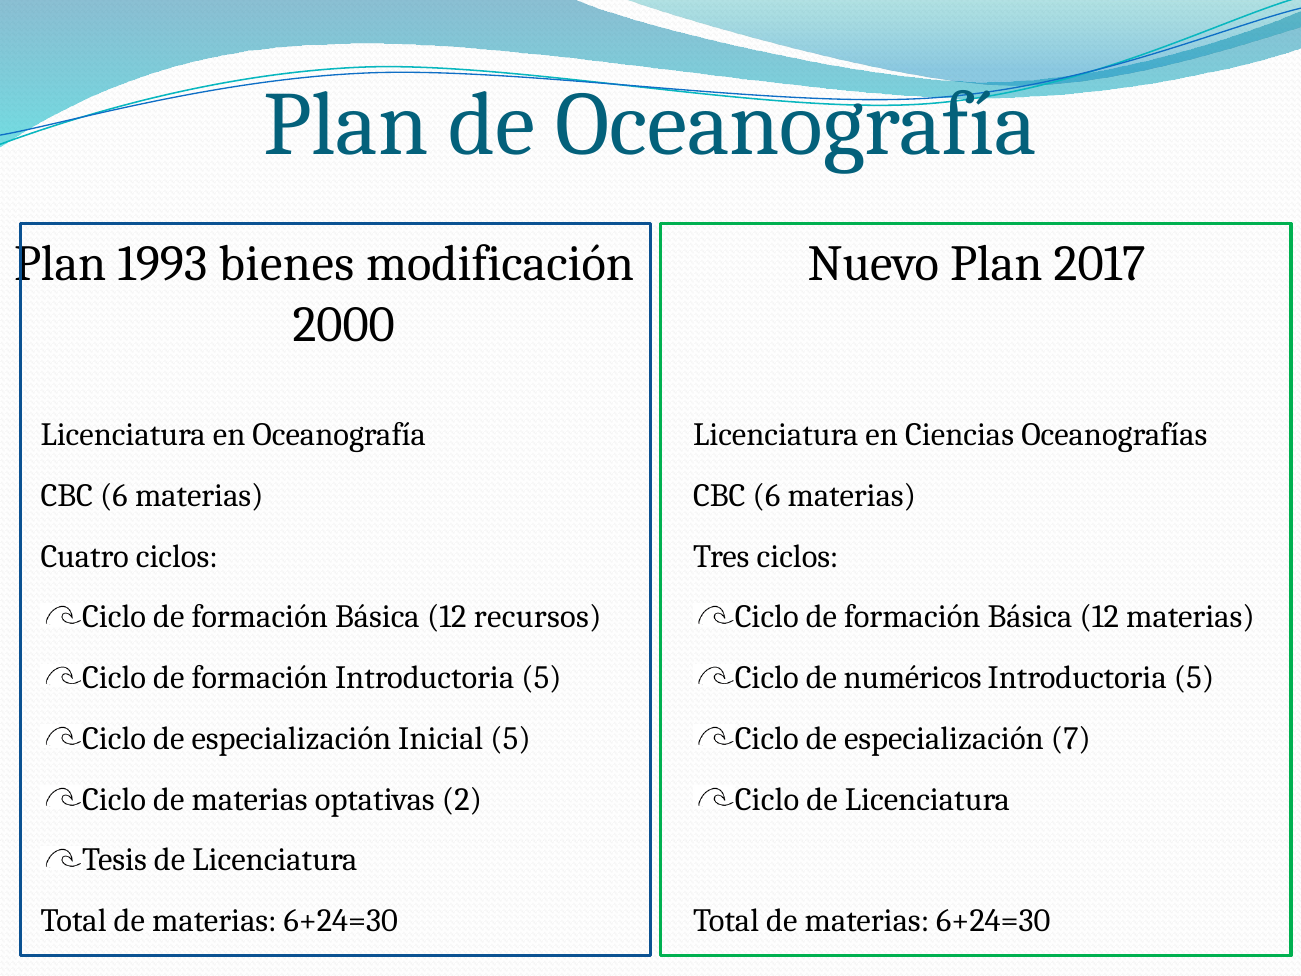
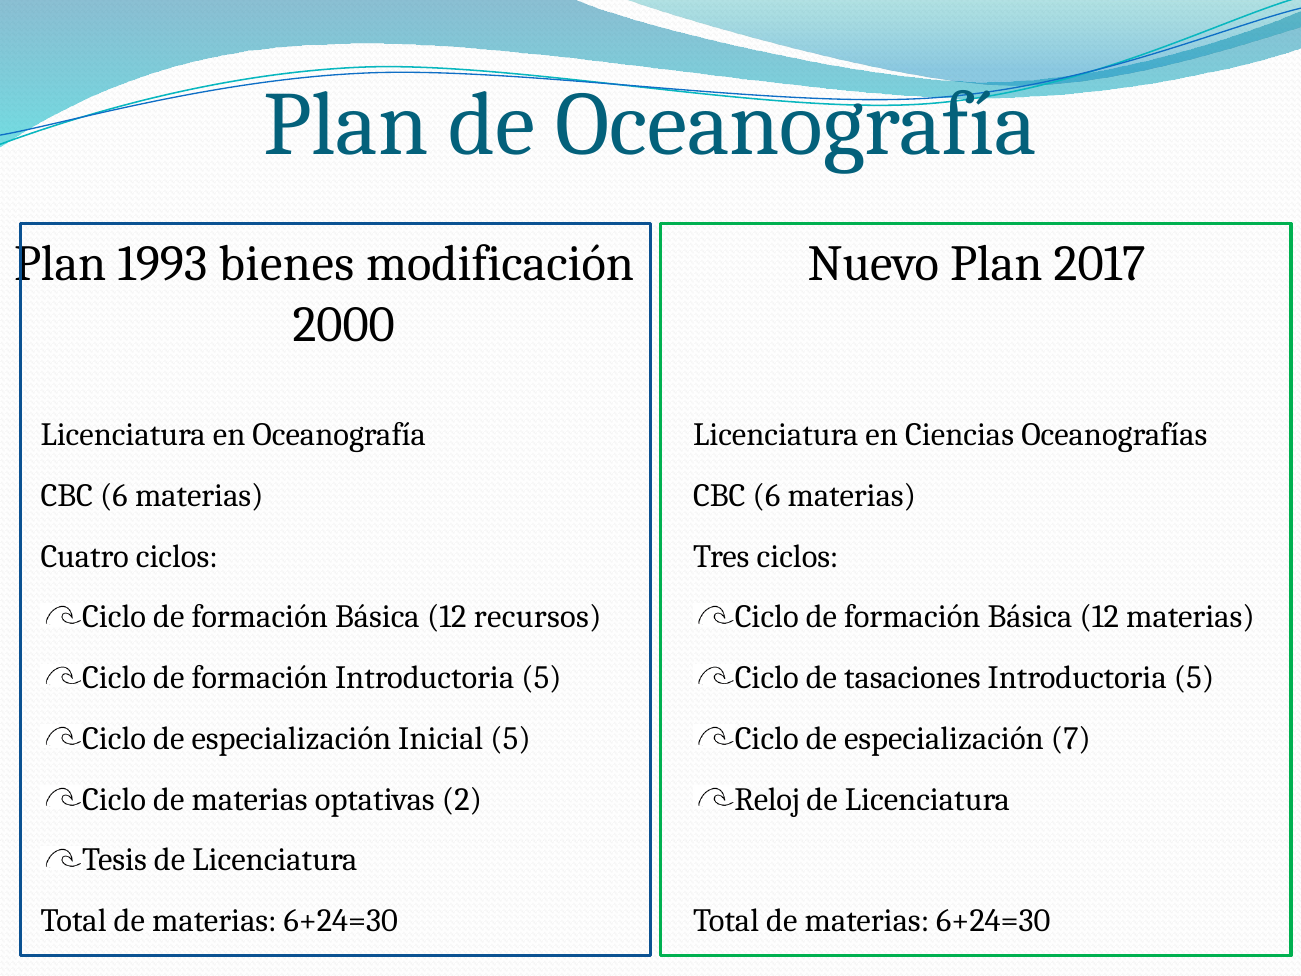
numéricos: numéricos -> tasaciones
Ciclo at (767, 799): Ciclo -> Reloj
